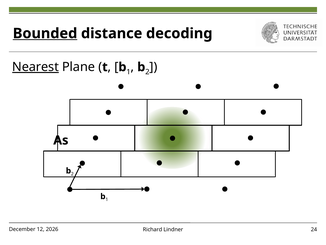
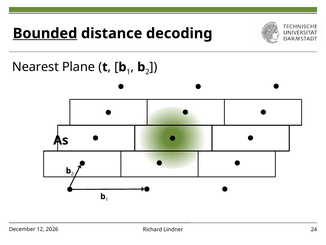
Nearest underline: present -> none
